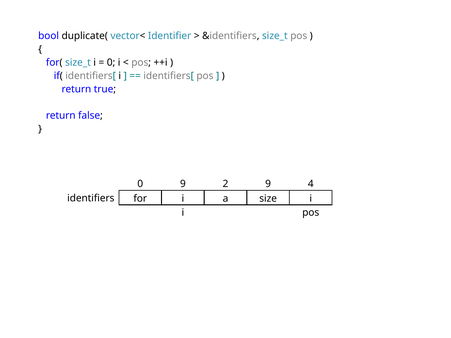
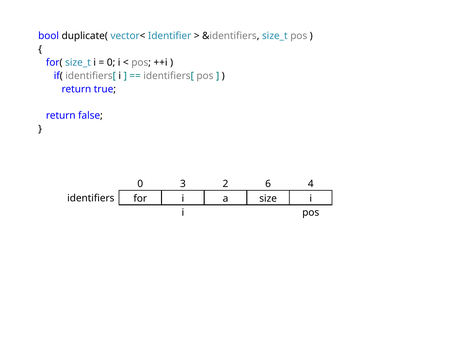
0 9: 9 -> 3
2 9: 9 -> 6
